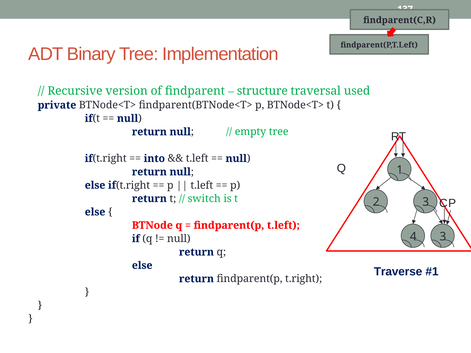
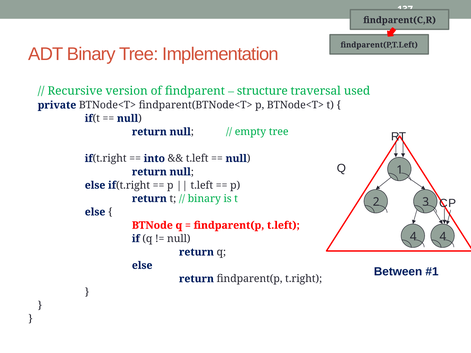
switch at (204, 199): switch -> binary
4 3: 3 -> 4
Traverse: Traverse -> Between
